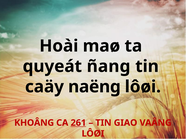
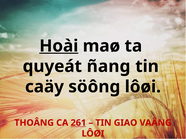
Hoài underline: none -> present
naëng: naëng -> söông
KHOÂNG: KHOÂNG -> THOÂNG
